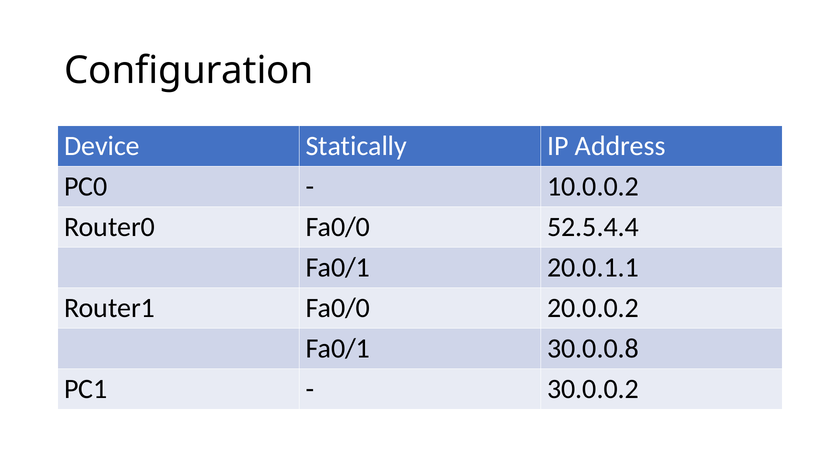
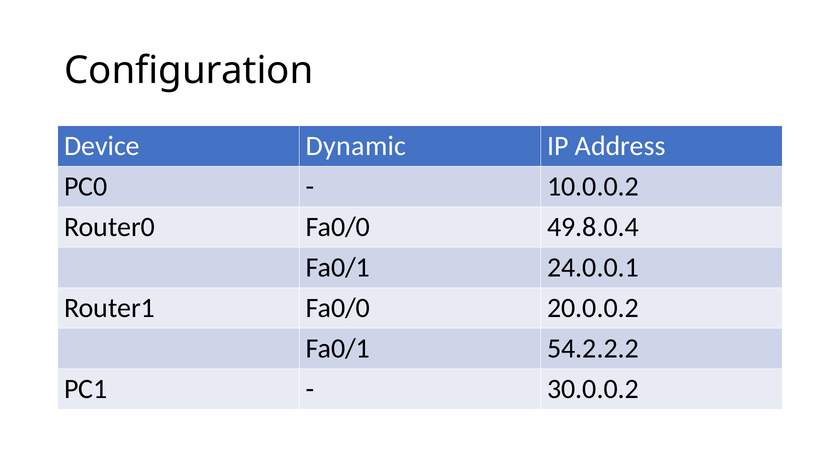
Statically: Statically -> Dynamic
52.5.4.4: 52.5.4.4 -> 49.8.0.4
20.0.1.1: 20.0.1.1 -> 24.0.0.1
30.0.0.8: 30.0.0.8 -> 54.2.2.2
